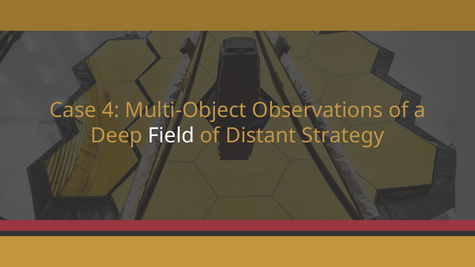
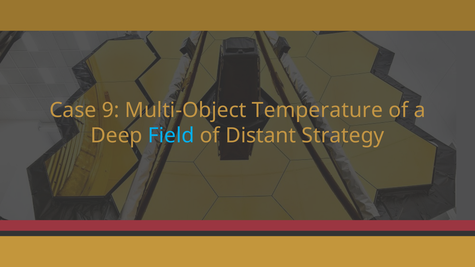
4: 4 -> 9
Observations: Observations -> Temperature
Field colour: white -> light blue
